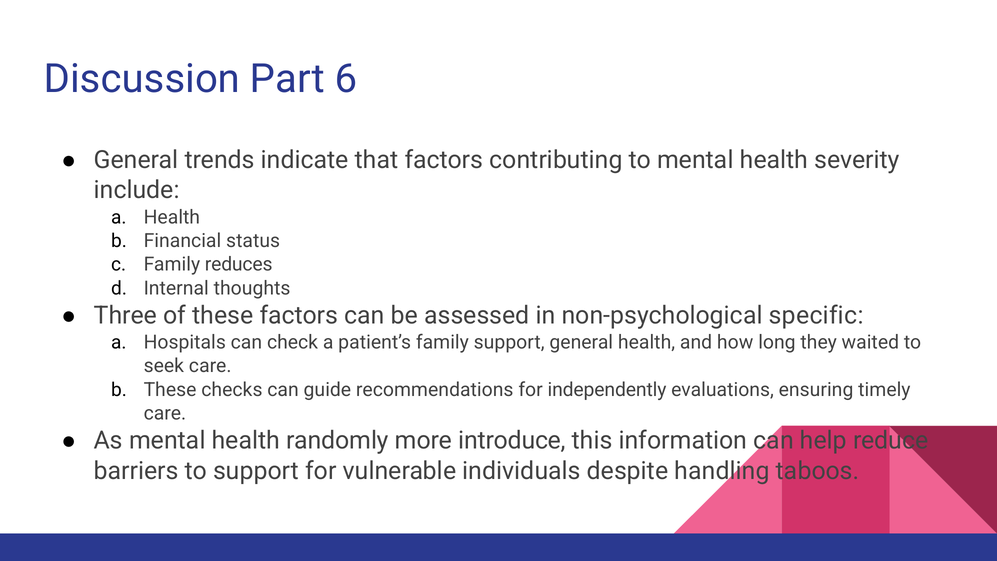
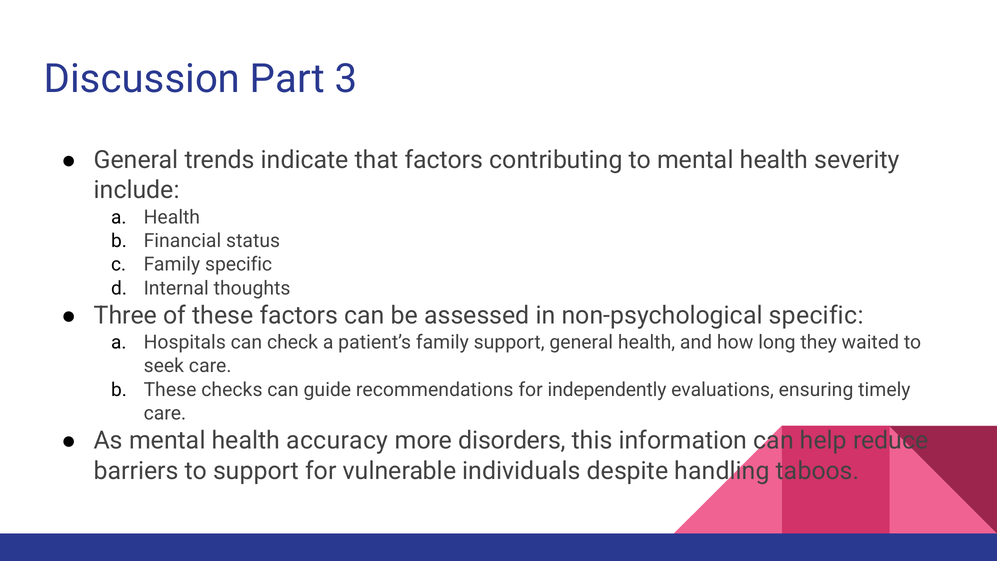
6: 6 -> 3
Family reduces: reduces -> specific
randomly: randomly -> accuracy
introduce: introduce -> disorders
